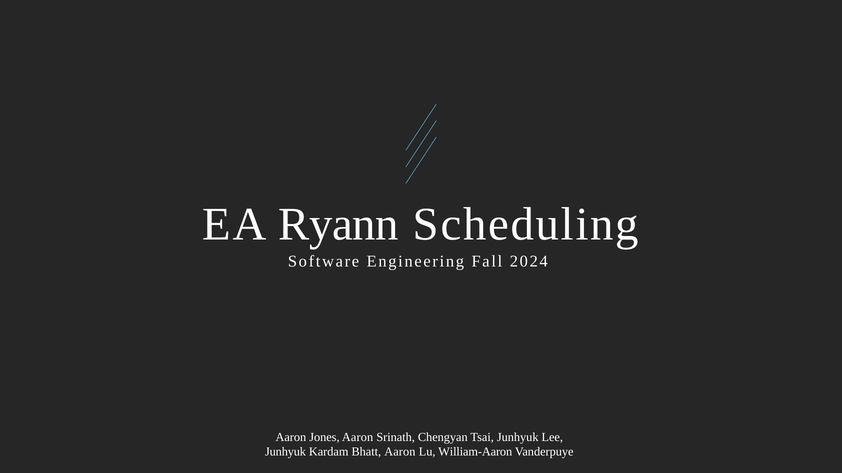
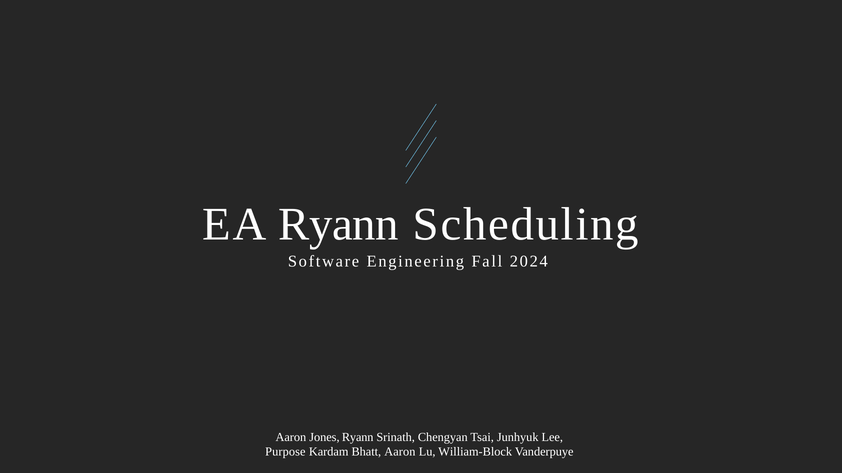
Jones Aaron: Aaron -> Ryann
Junhyuk at (286, 453): Junhyuk -> Purpose
William-Aaron: William-Aaron -> William-Block
